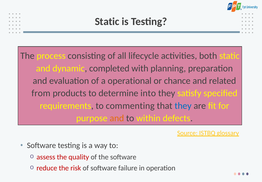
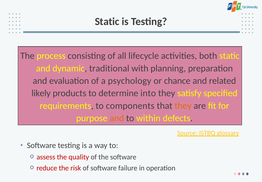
completed: completed -> traditional
operational: operational -> psychology
from: from -> likely
commenting: commenting -> components
they at (183, 105) colour: blue -> orange
